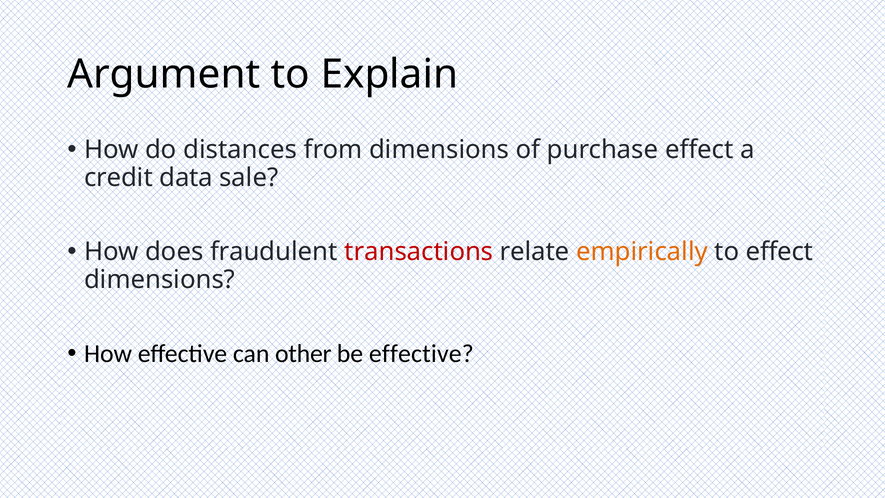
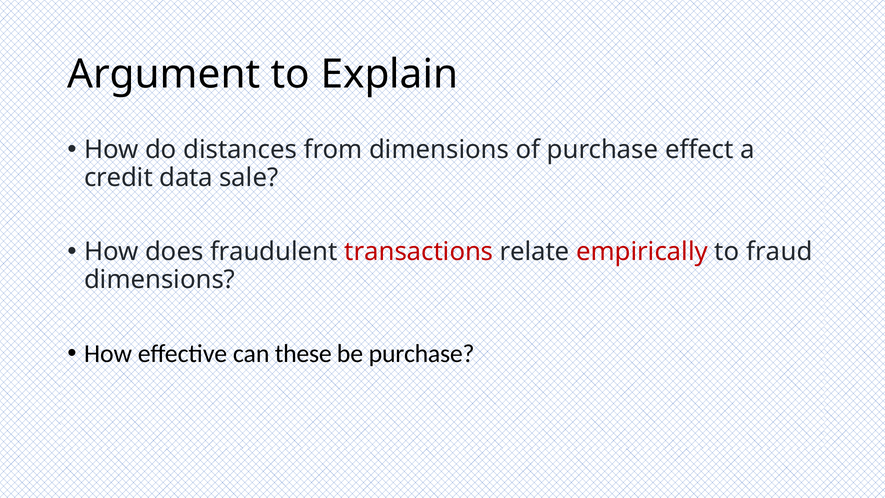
empirically colour: orange -> red
to effect: effect -> fraud
other: other -> these
be effective: effective -> purchase
